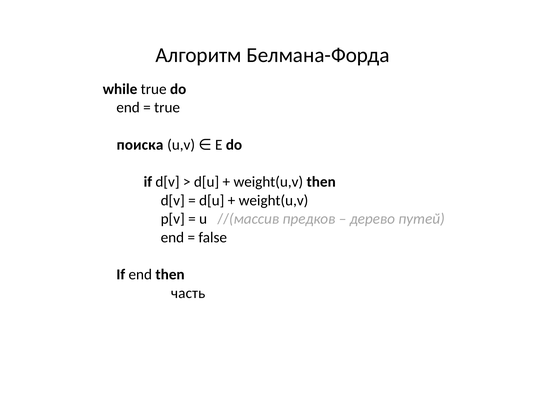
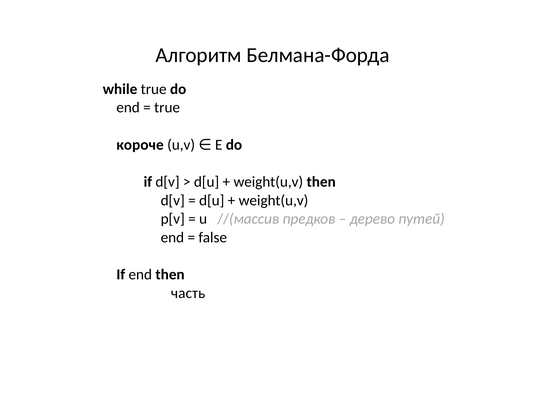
поиска: поиска -> короче
